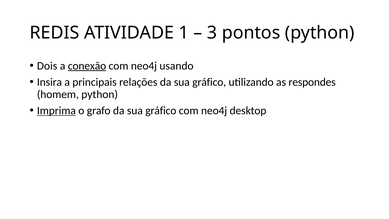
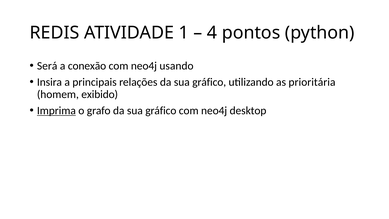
3: 3 -> 4
Dois: Dois -> Será
conexão underline: present -> none
respondes: respondes -> prioritária
homem python: python -> exibido
